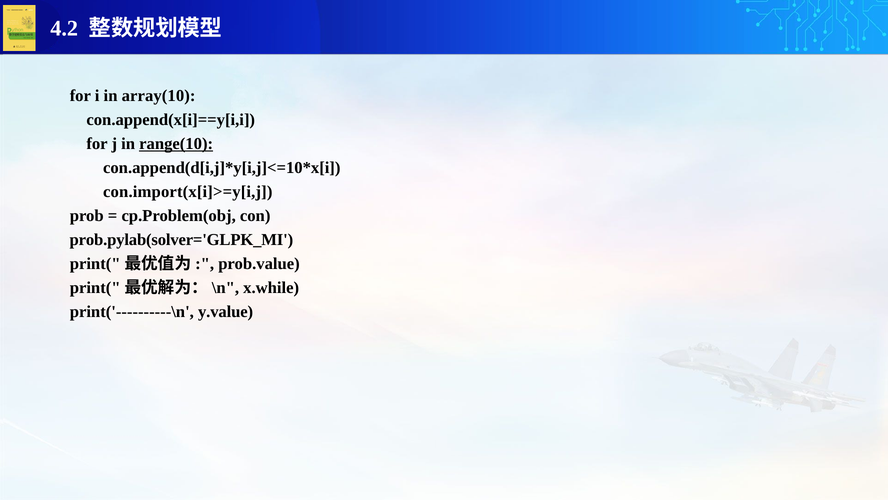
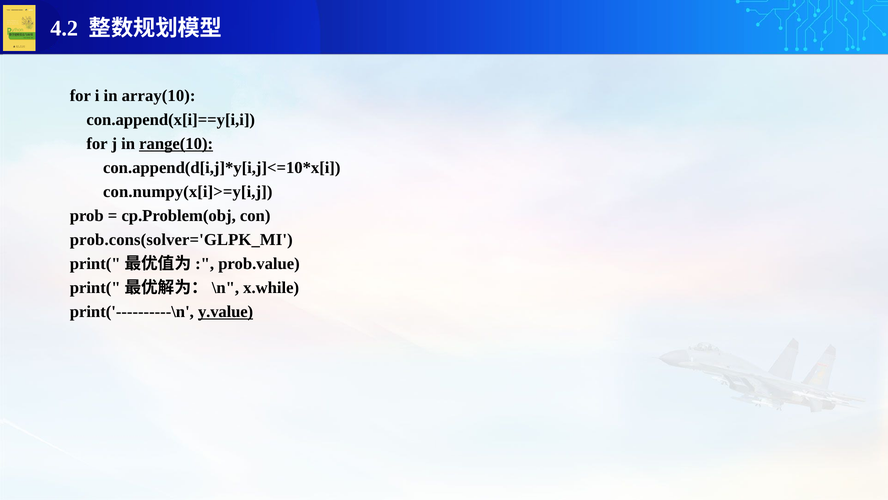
con.import(x[i]>=y[i,j: con.import(x[i]>=y[i,j -> con.numpy(x[i]>=y[i,j
prob.pylab(solver='GLPK_MI: prob.pylab(solver='GLPK_MI -> prob.cons(solver='GLPK_MI
y.value underline: none -> present
